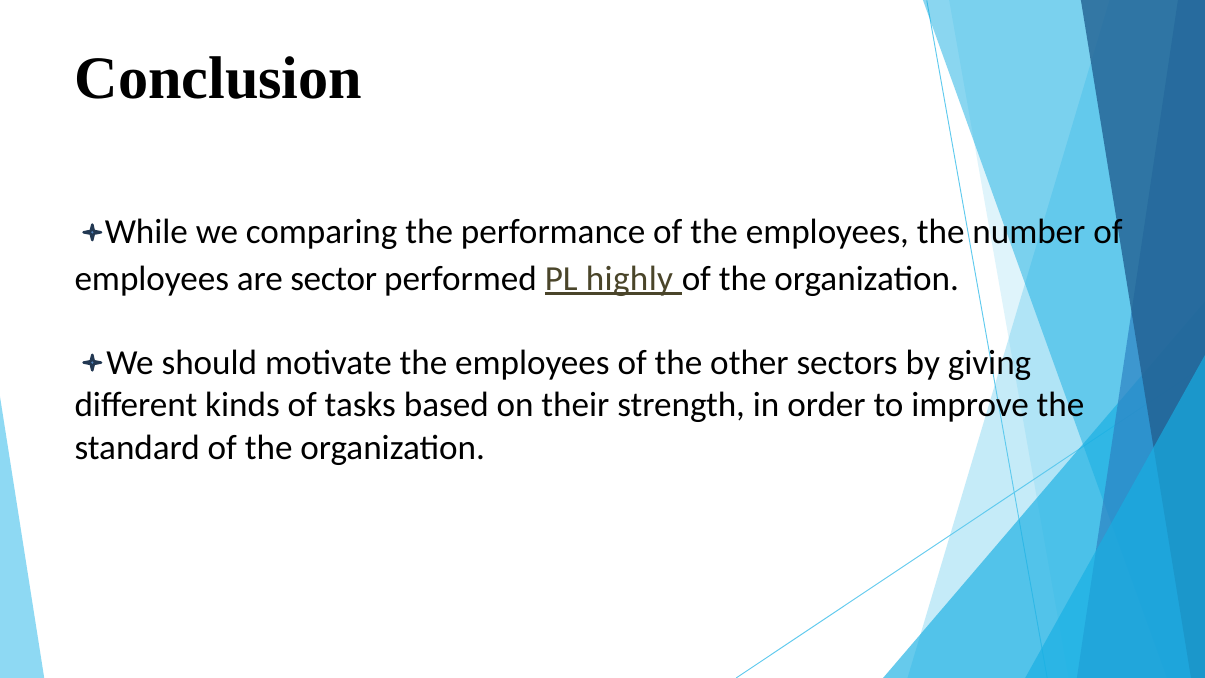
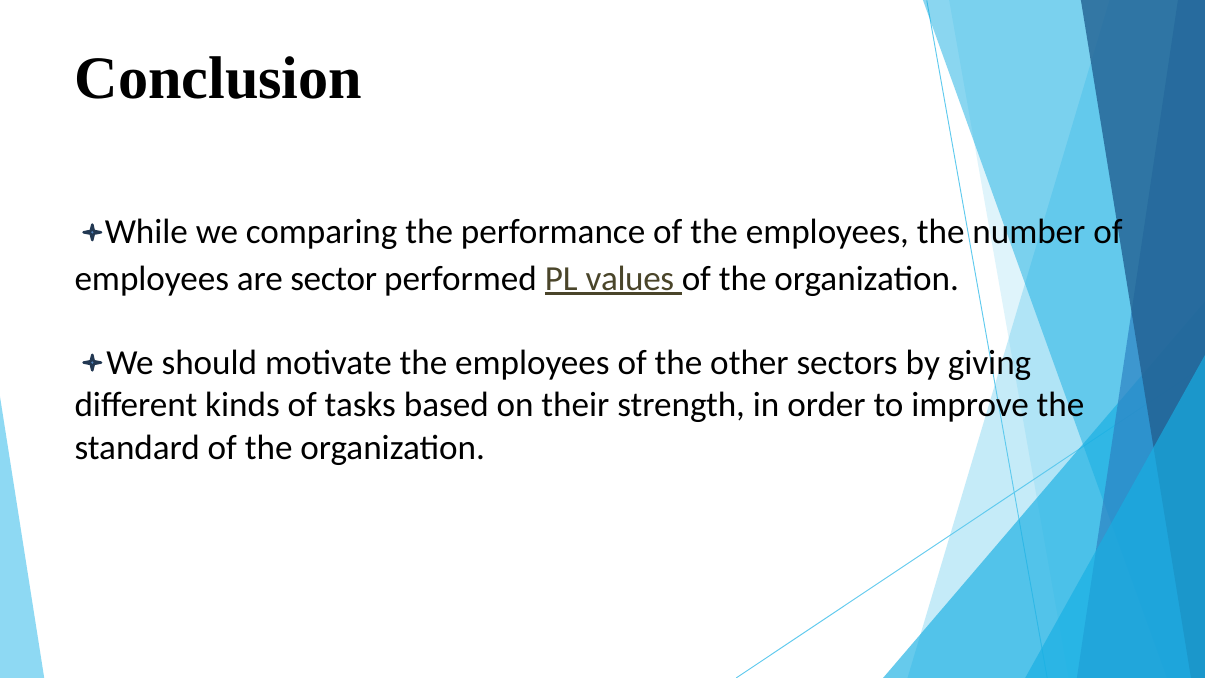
highly: highly -> values
